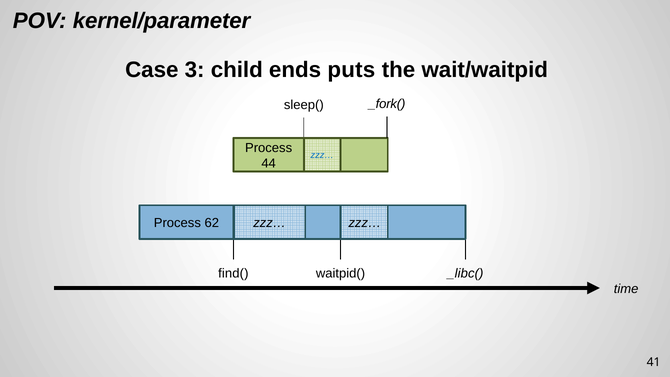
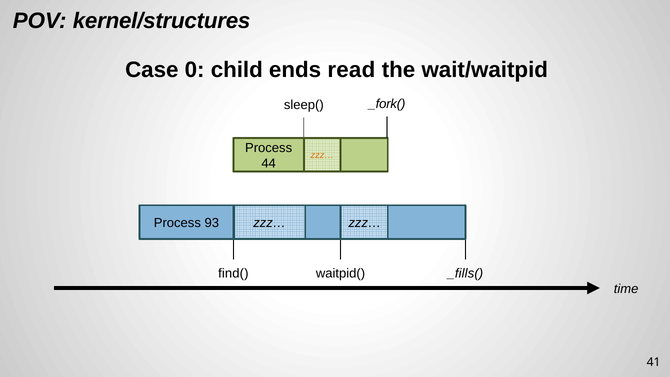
kernel/parameter: kernel/parameter -> kernel/structures
3: 3 -> 0
puts: puts -> read
zzz… at (322, 155) colour: blue -> orange
62: 62 -> 93
_libc(: _libc( -> _fills(
